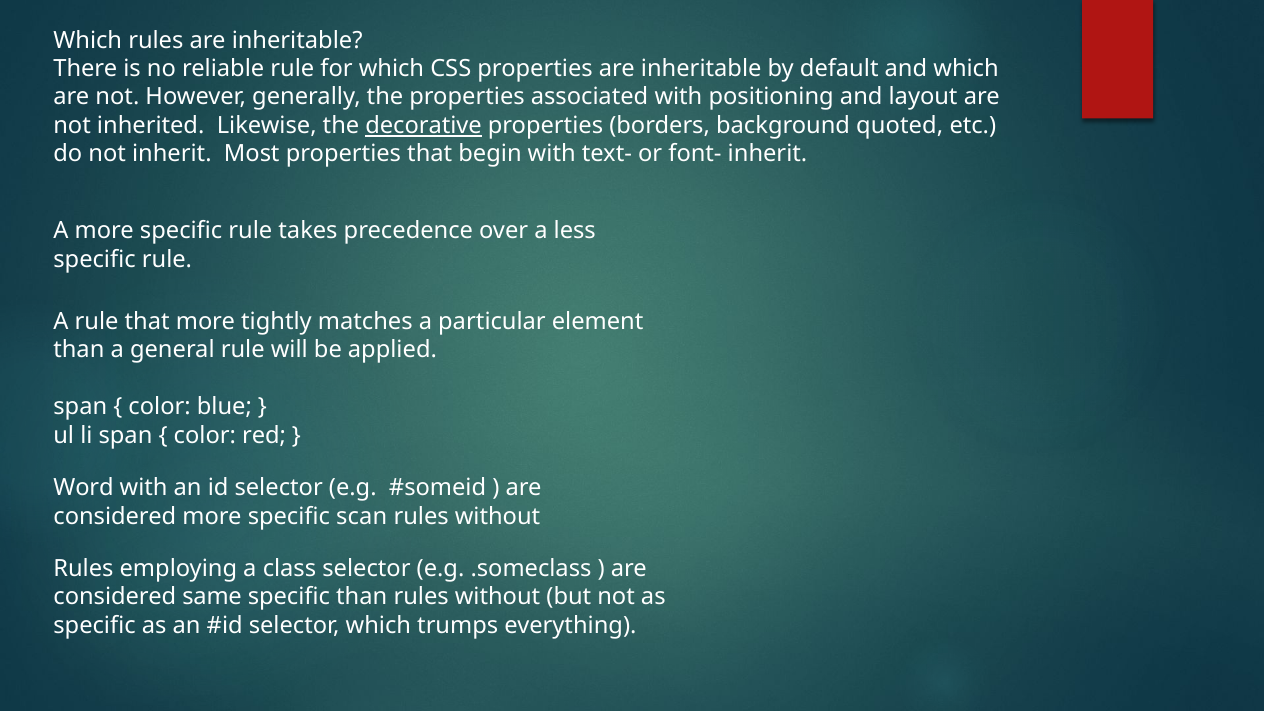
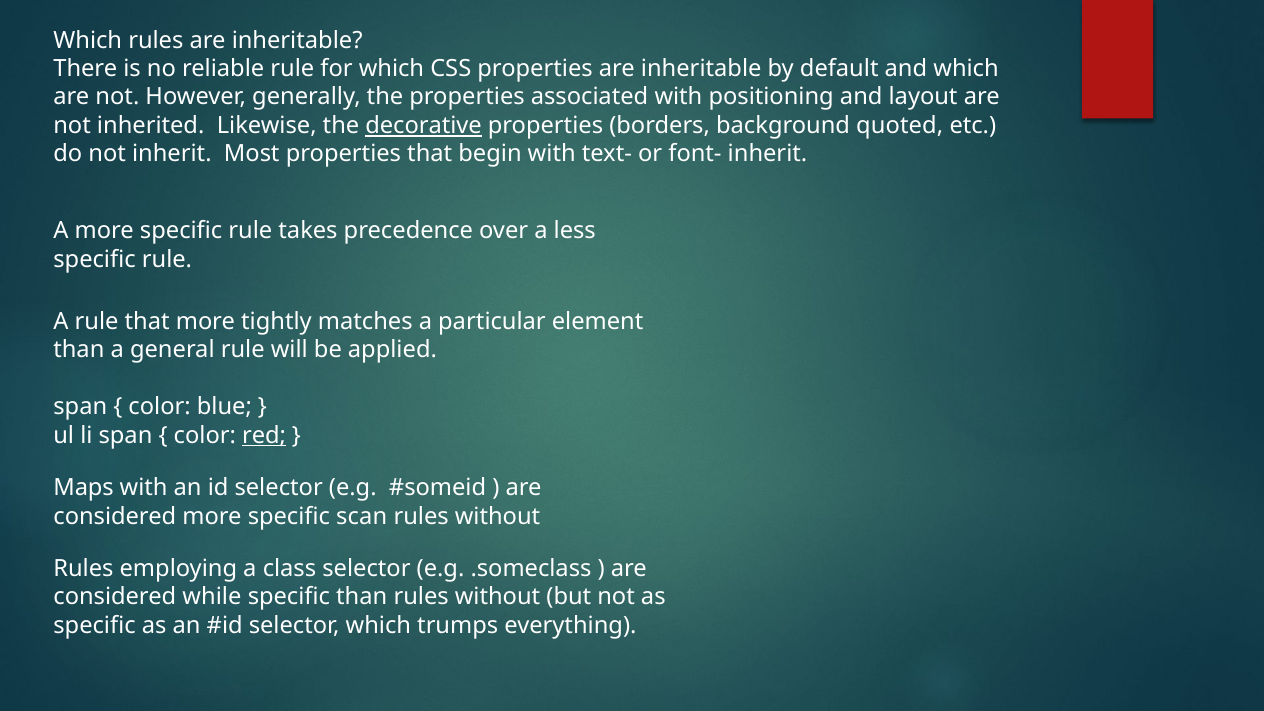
red underline: none -> present
Word: Word -> Maps
same: same -> while
